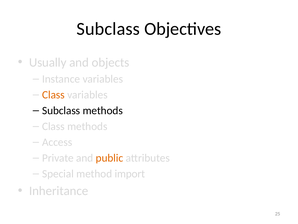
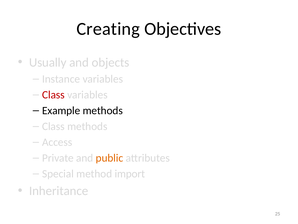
Subclass at (108, 29): Subclass -> Creating
Class at (53, 95) colour: orange -> red
Subclass at (61, 110): Subclass -> Example
